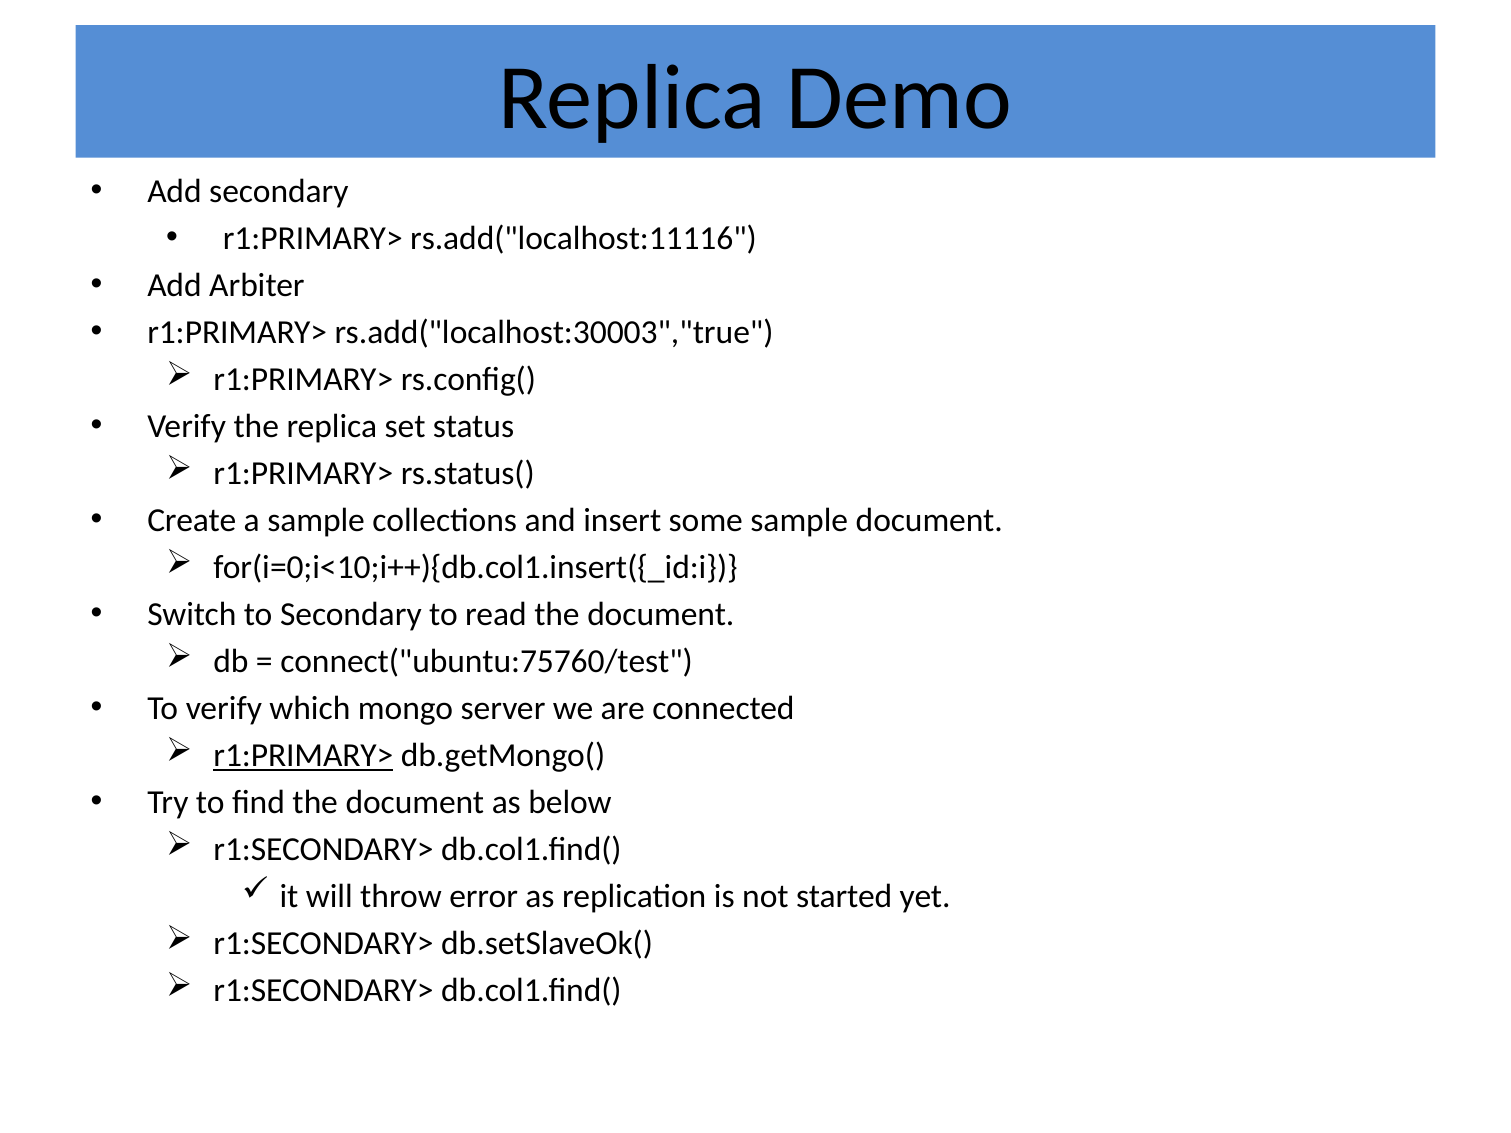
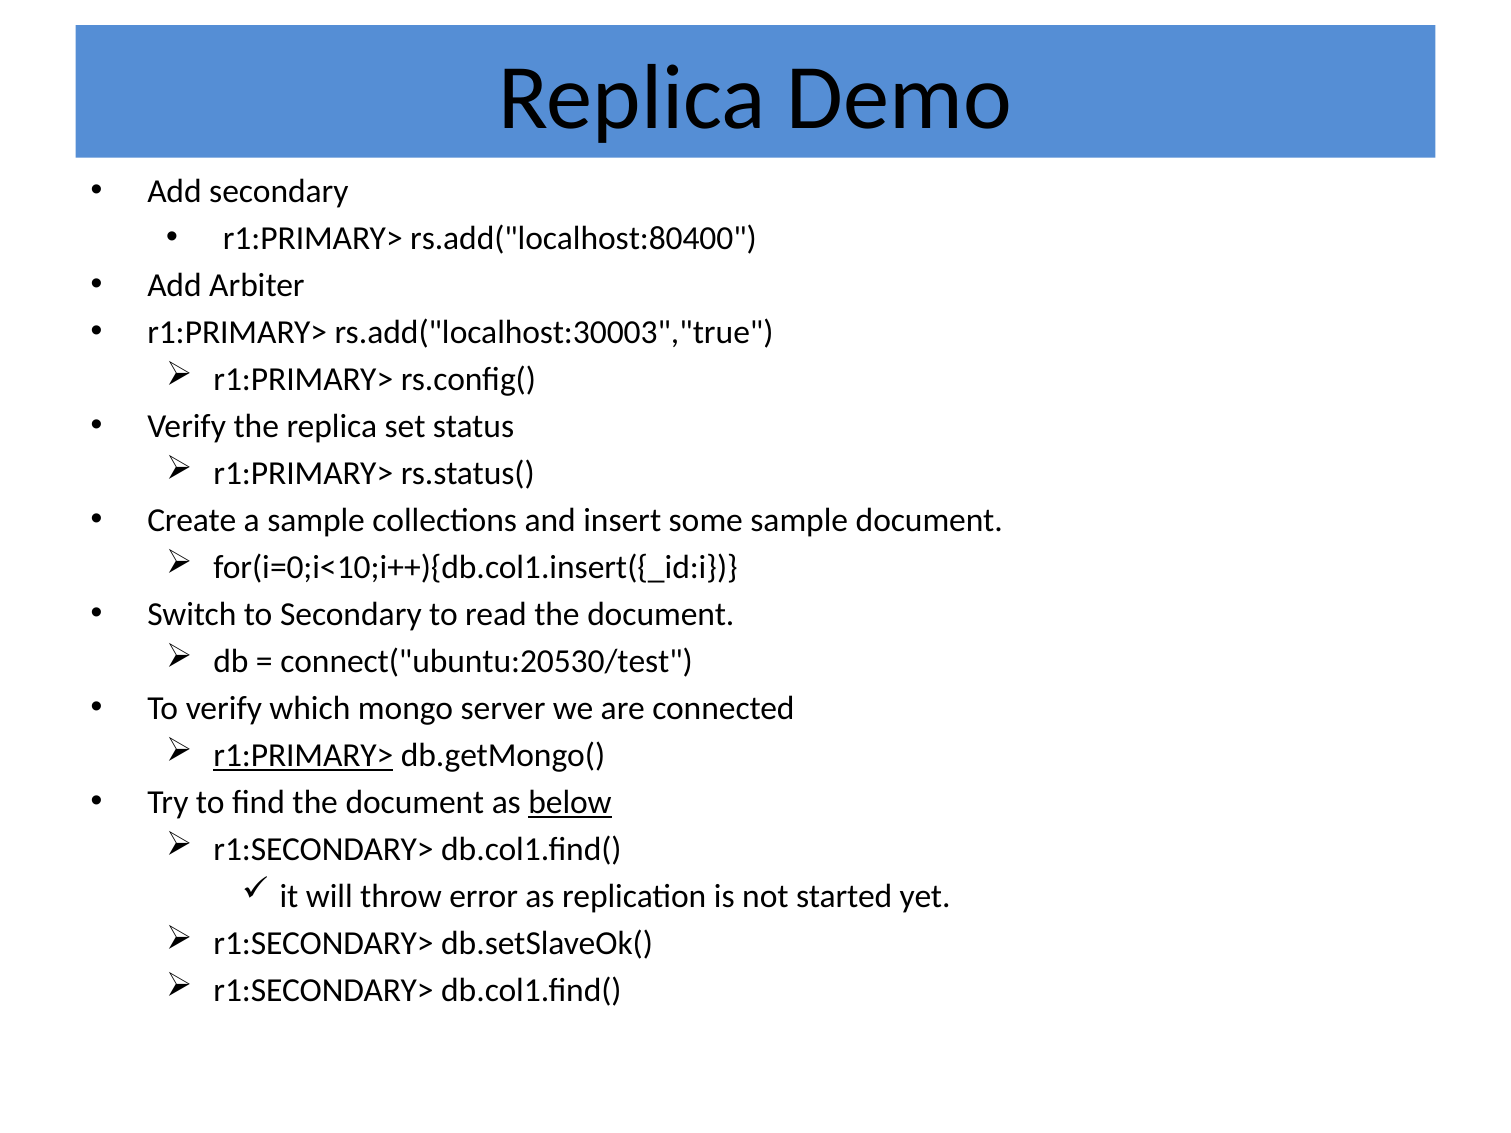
rs.add("localhost:11116: rs.add("localhost:11116 -> rs.add("localhost:80400
connect("ubuntu:75760/test: connect("ubuntu:75760/test -> connect("ubuntu:20530/test
below underline: none -> present
